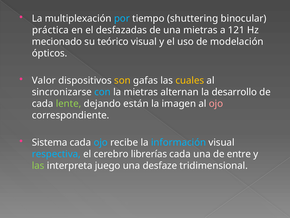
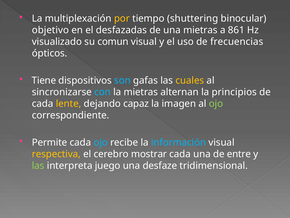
por colour: light blue -> yellow
práctica: práctica -> objetivo
121: 121 -> 861
mecionado: mecionado -> visualizado
teórico: teórico -> comun
modelación: modelación -> frecuencias
Valor: Valor -> Tiene
son colour: yellow -> light blue
desarrollo: desarrollo -> principios
lente colour: light green -> yellow
están: están -> capaz
ojo at (216, 104) colour: pink -> light green
Sistema: Sistema -> Permite
respectiva colour: light blue -> yellow
librerías: librerías -> mostrar
